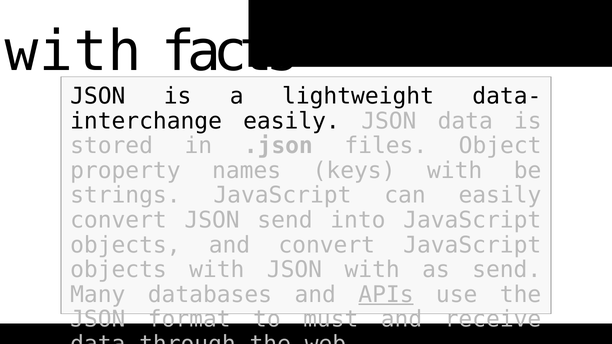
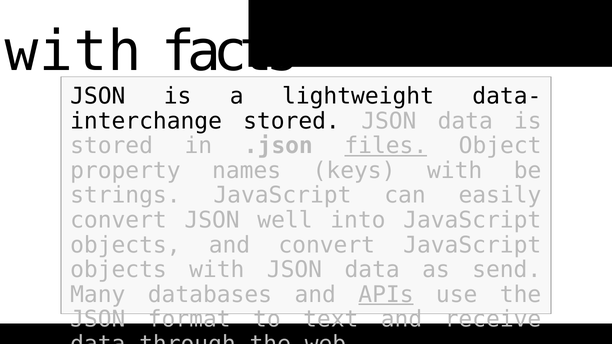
easily at (291, 121): easily -> stored
files underline: none -> present
JSON send: send -> well
with at (372, 270): with -> data
must: must -> text
